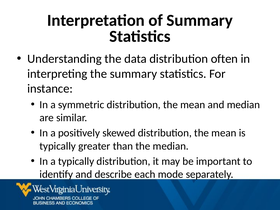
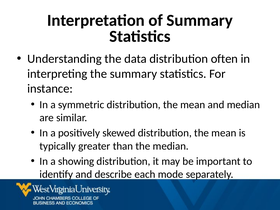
a typically: typically -> showing
